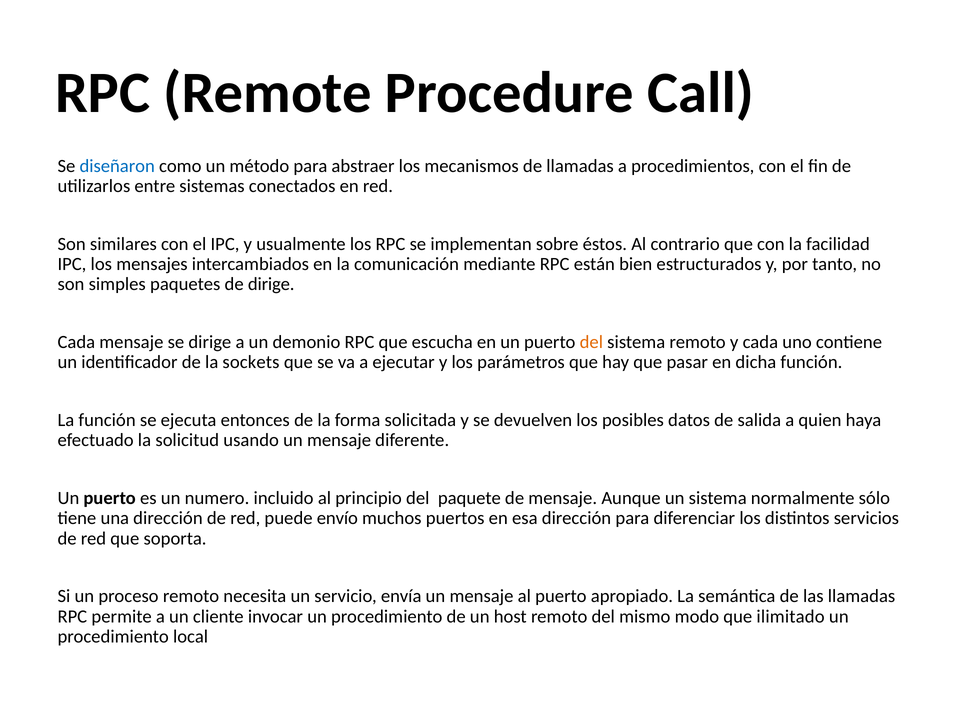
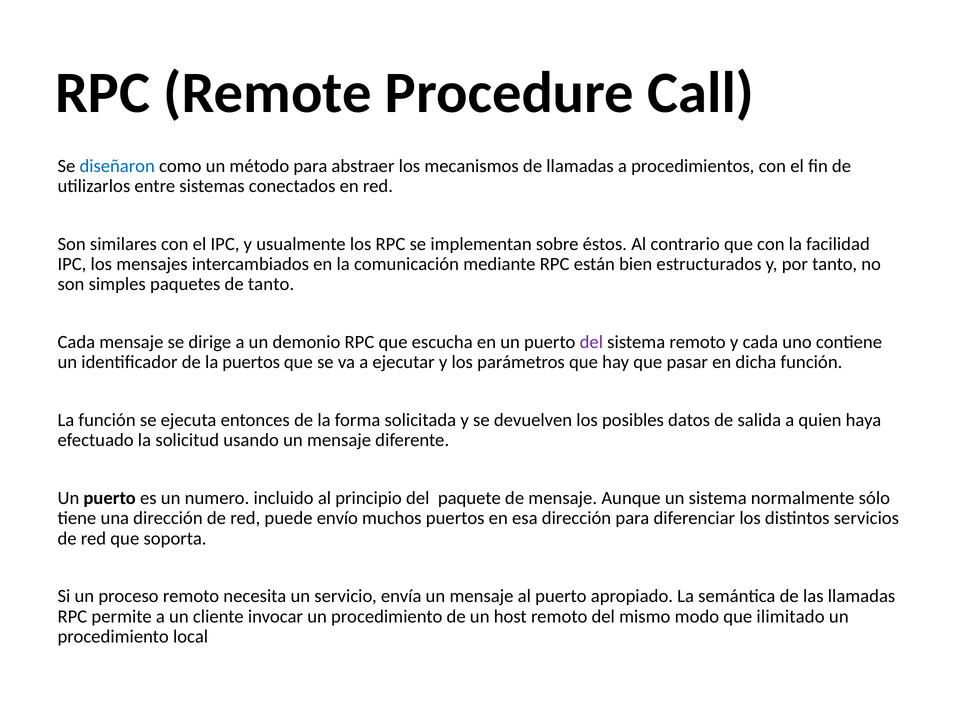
de dirige: dirige -> tanto
del at (591, 342) colour: orange -> purple
la sockets: sockets -> puertos
